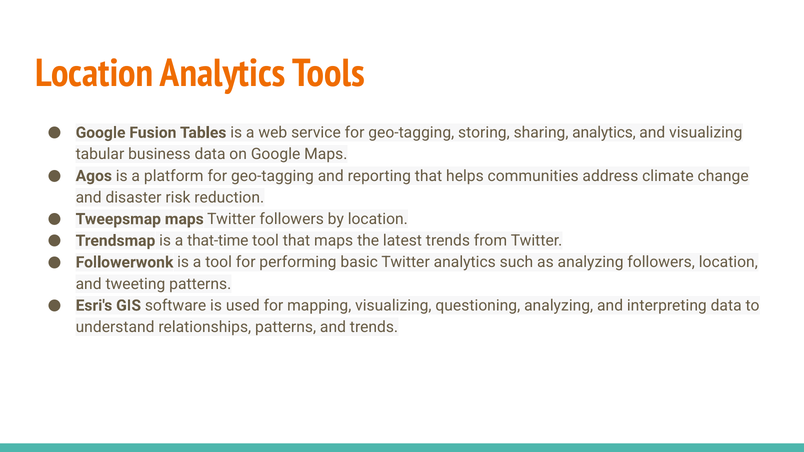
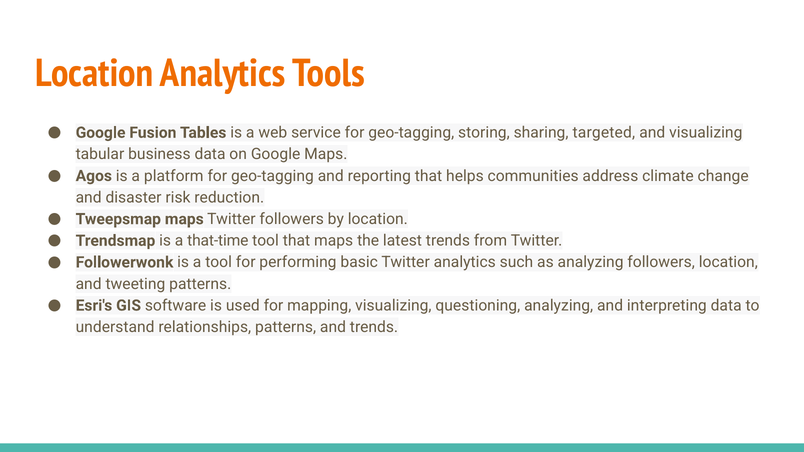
sharing analytics: analytics -> targeted
